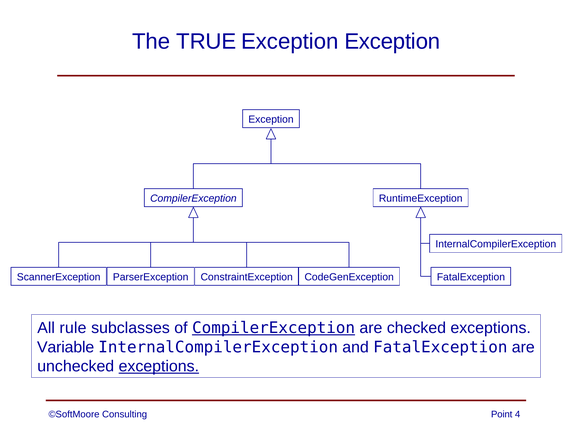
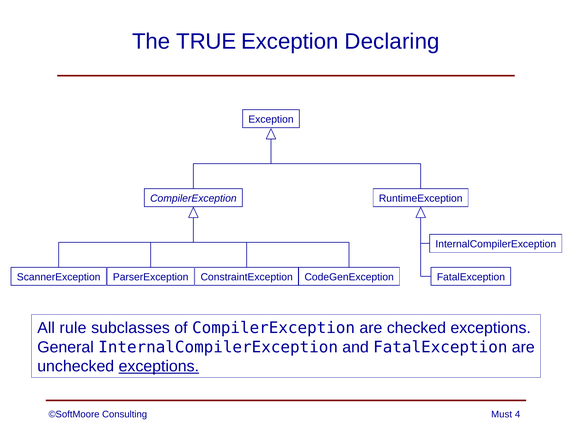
Exception Exception: Exception -> Declaring
CompilerException at (274, 328) underline: present -> none
Variable: Variable -> General
Point: Point -> Must
